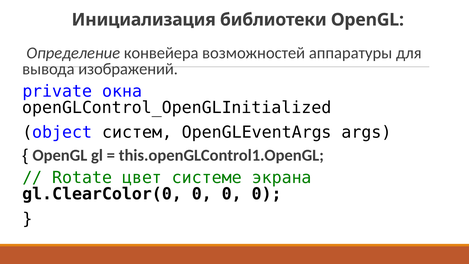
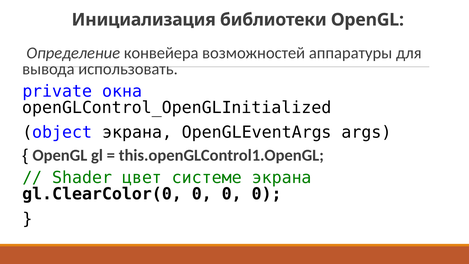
изображений: изображений -> использовать
object систем: систем -> экрана
Rotate: Rotate -> Shader
